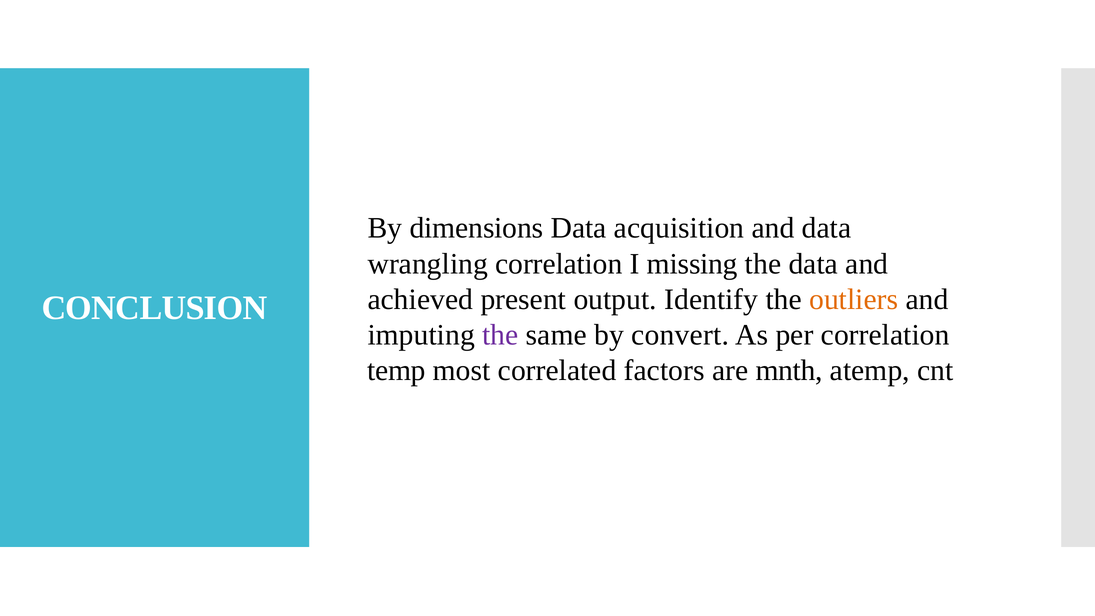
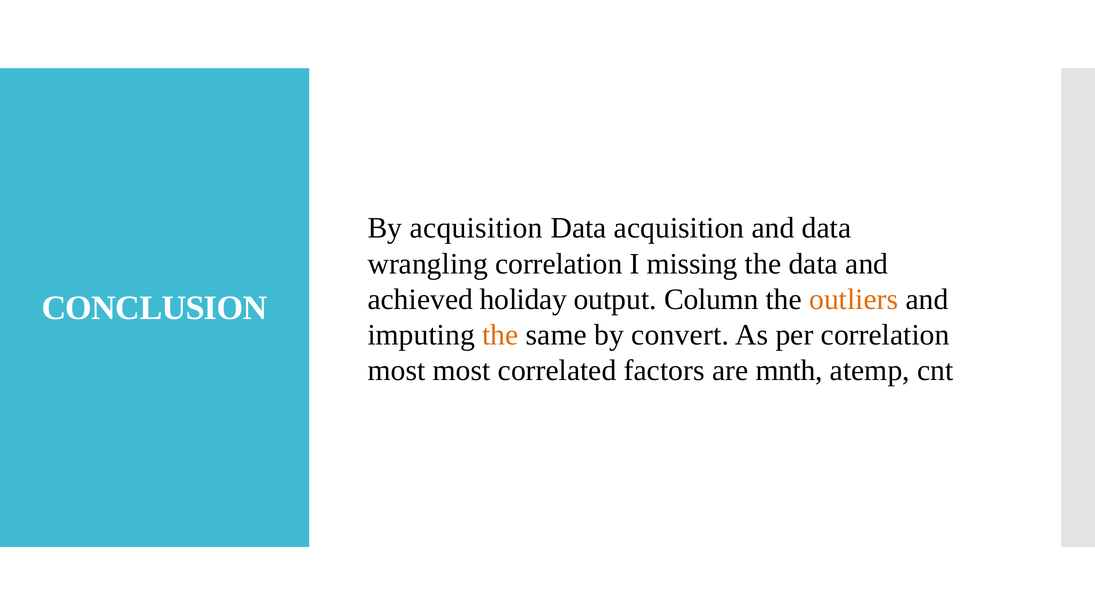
By dimensions: dimensions -> acquisition
present: present -> holiday
Identify: Identify -> Column
the at (500, 335) colour: purple -> orange
temp at (397, 370): temp -> most
